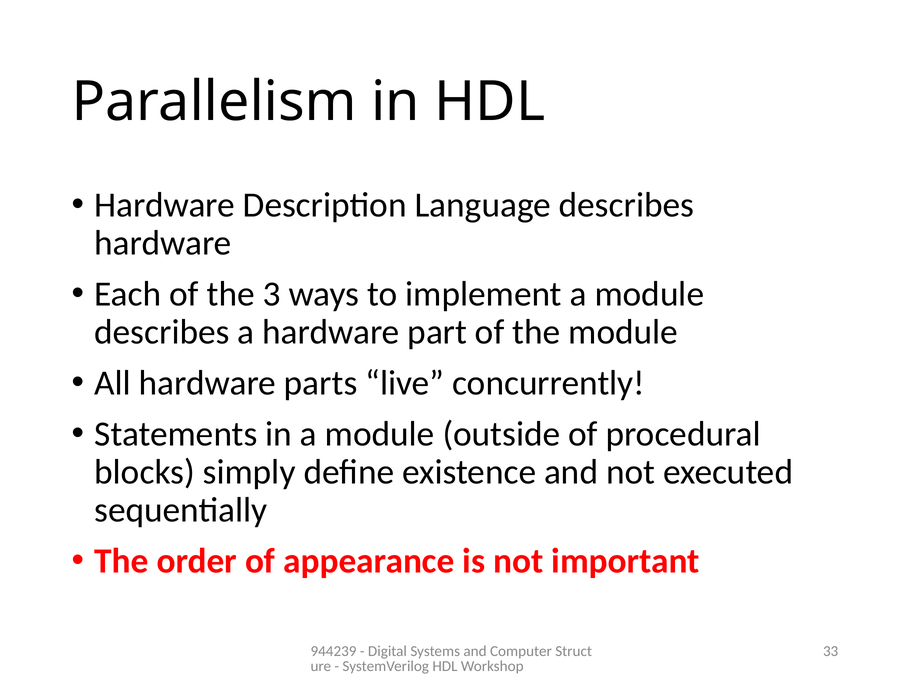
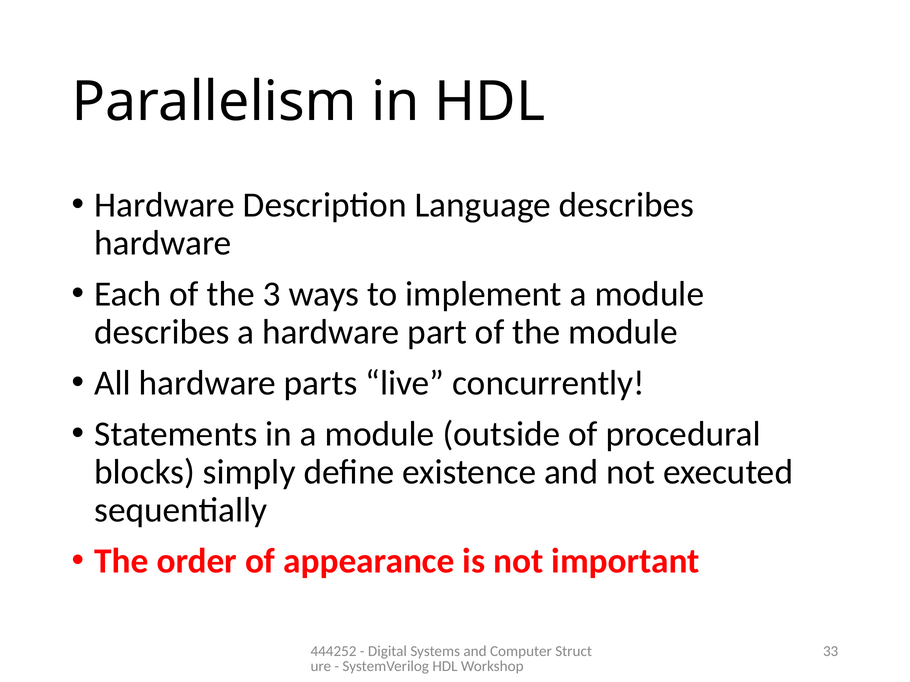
944239: 944239 -> 444252
